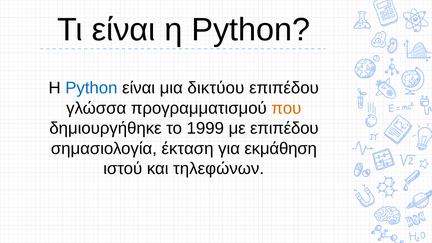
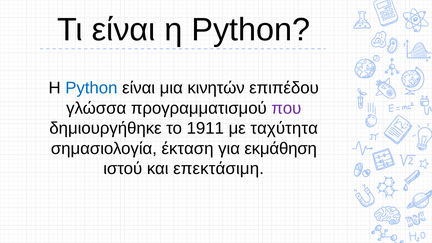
δικτύου: δικτύου -> κινητών
που colour: orange -> purple
1999: 1999 -> 1911
με επιπέδου: επιπέδου -> ταχύτητα
τηλεφώνων: τηλεφώνων -> επεκτάσιμη
